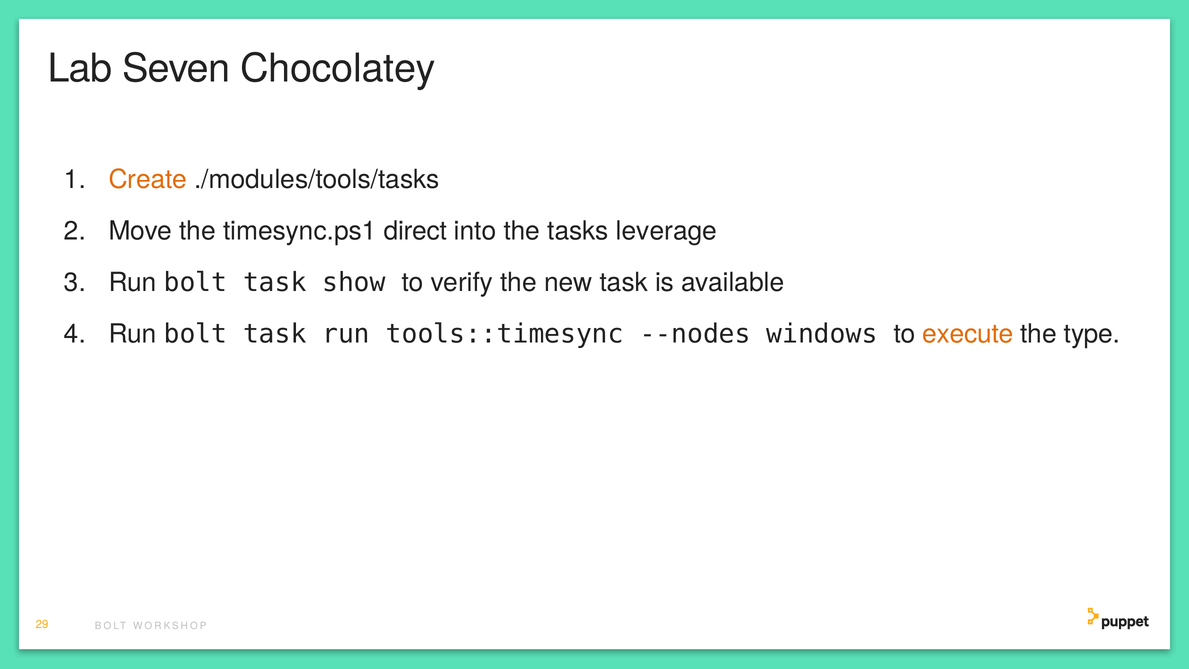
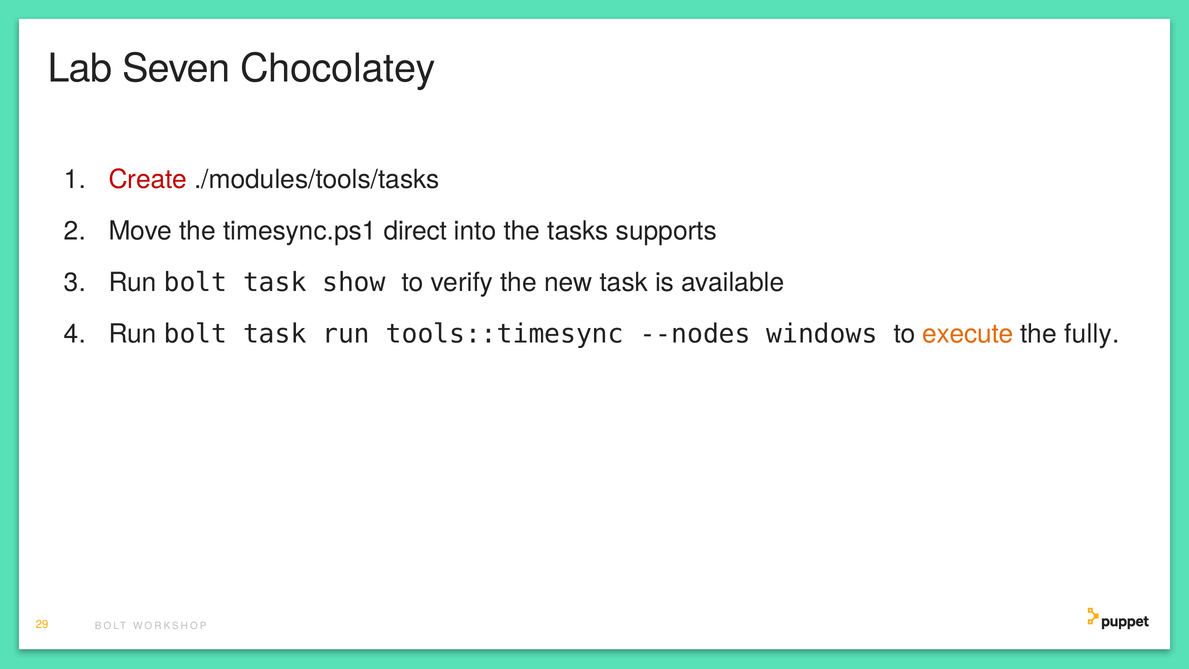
Create colour: orange -> red
leverage: leverage -> supports
type: type -> fully
